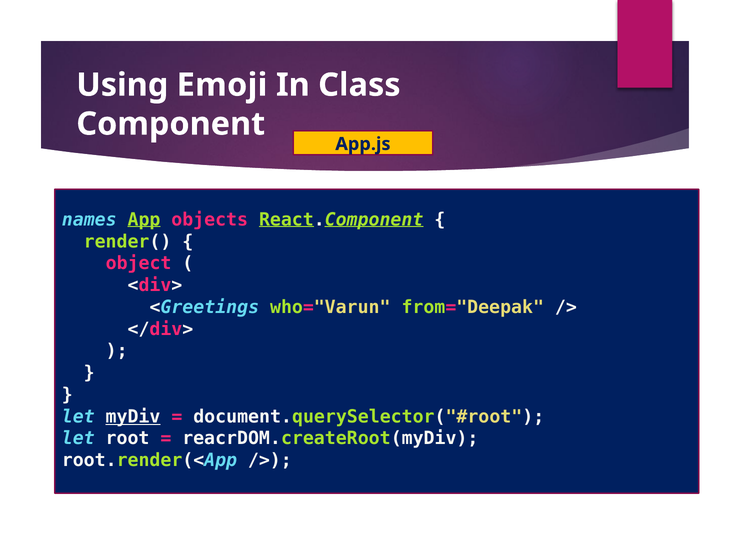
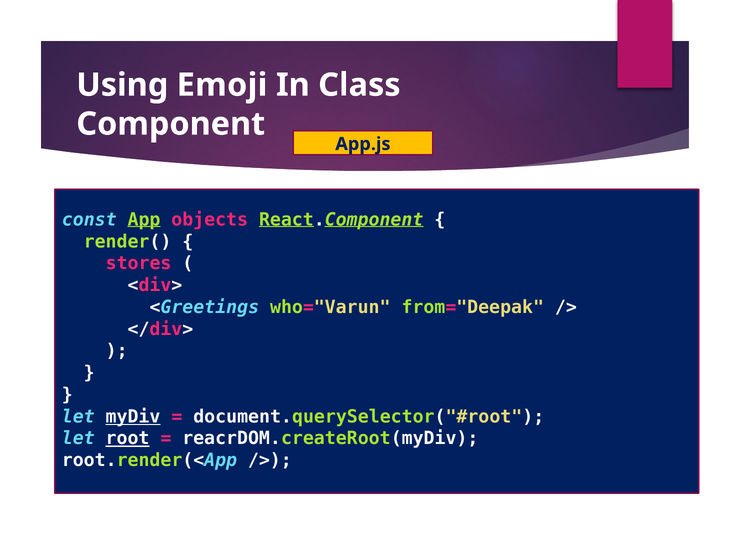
names: names -> const
object: object -> stores
root underline: none -> present
